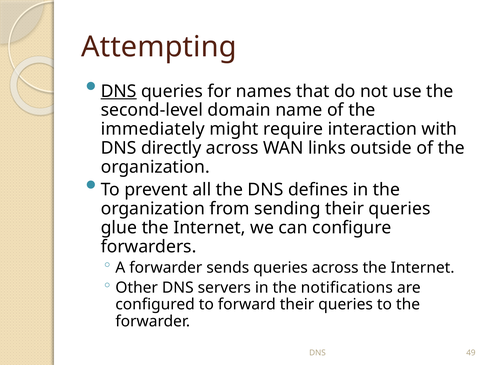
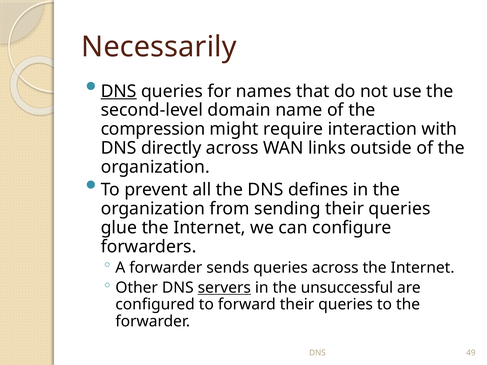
Attempting: Attempting -> Necessarily
immediately: immediately -> compression
servers underline: none -> present
notifications: notifications -> unsuccessful
